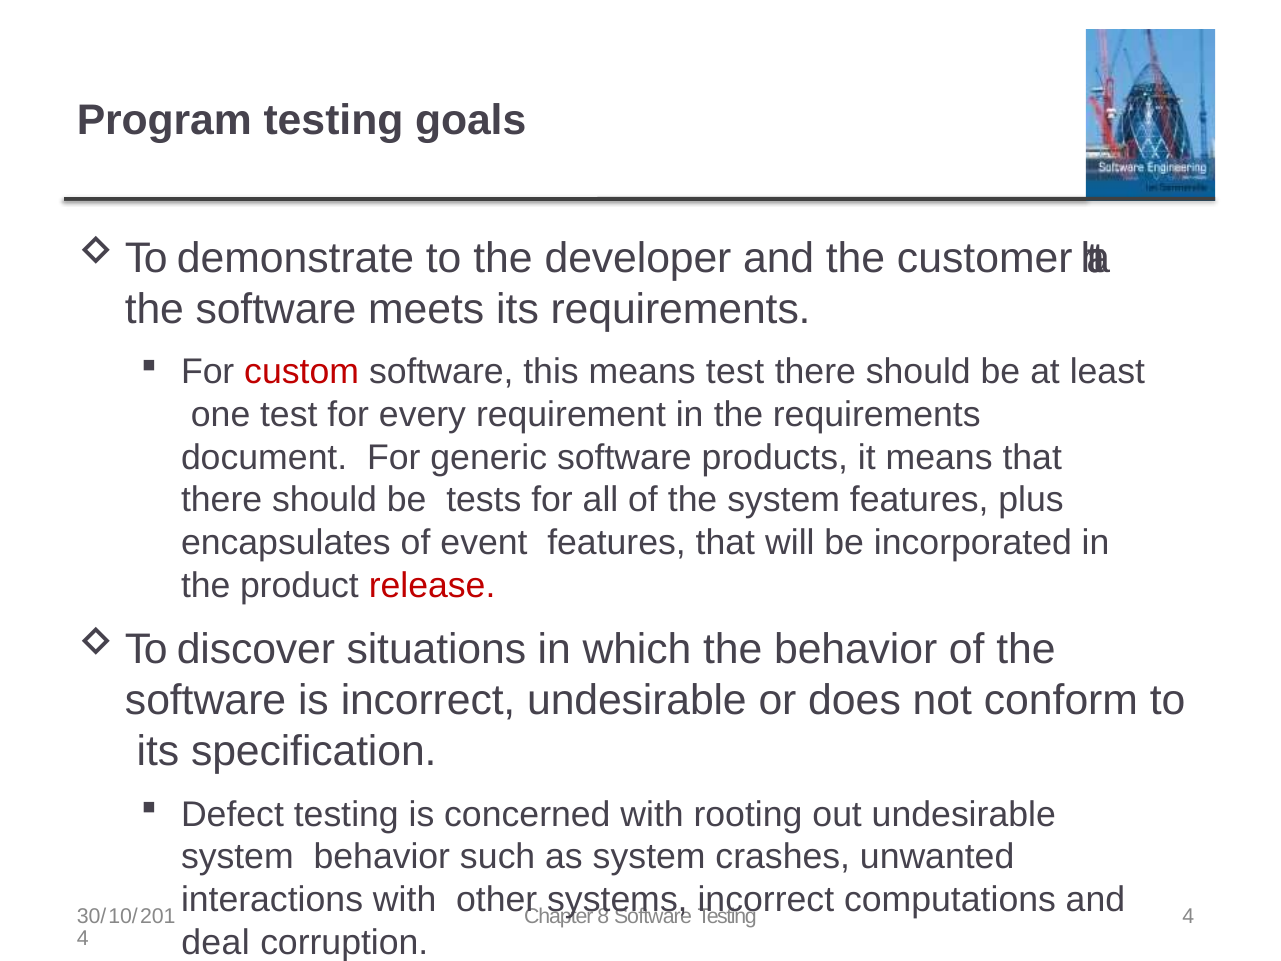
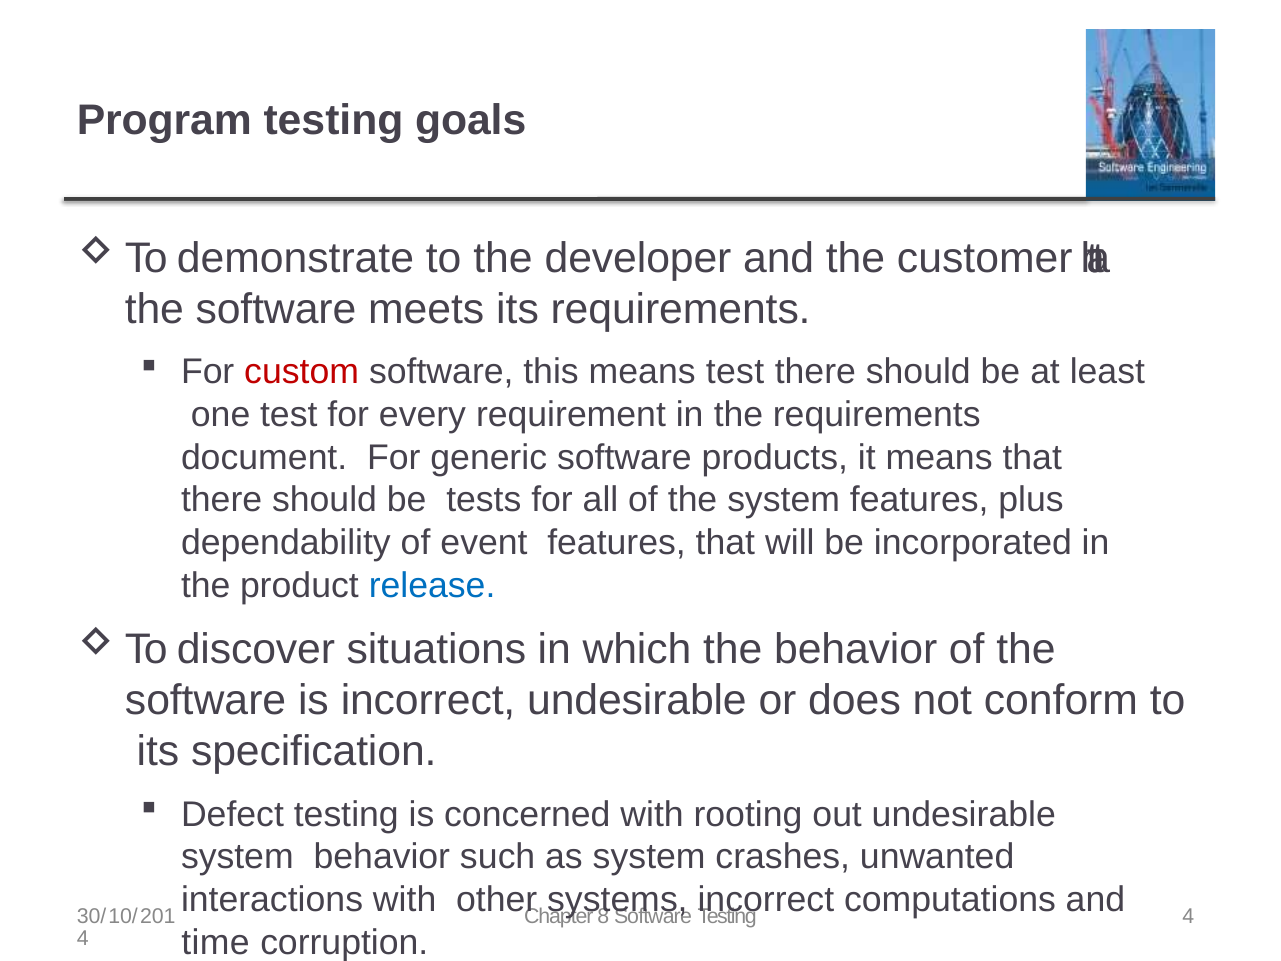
encapsulates: encapsulates -> dependability
release colour: red -> blue
deal: deal -> time
